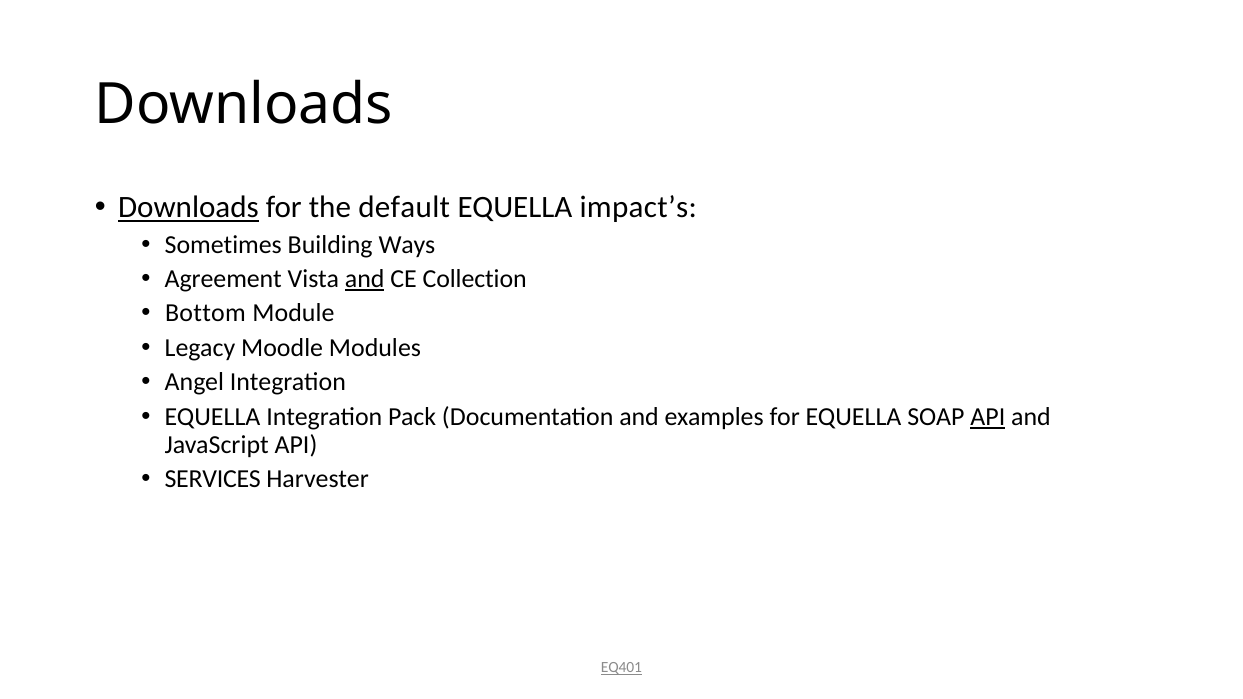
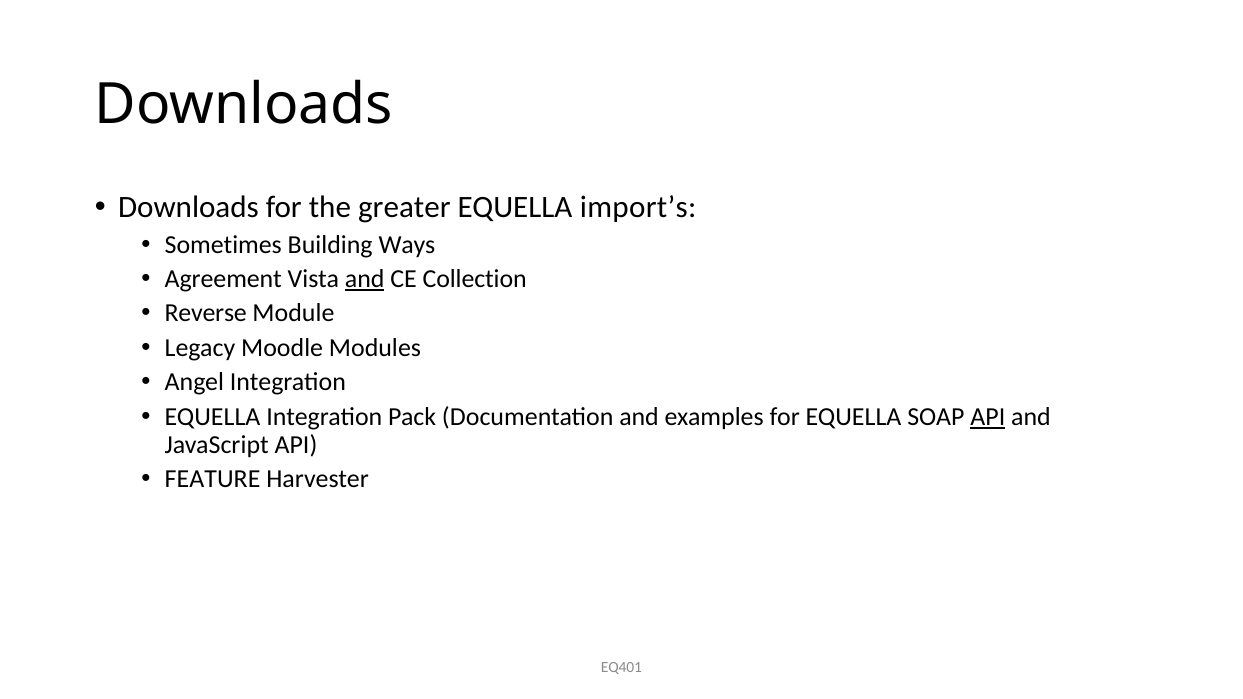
Downloads at (188, 207) underline: present -> none
default: default -> greater
impact’s: impact’s -> import’s
Bottom: Bottom -> Reverse
SERVICES: SERVICES -> FEATURE
EQ401 underline: present -> none
